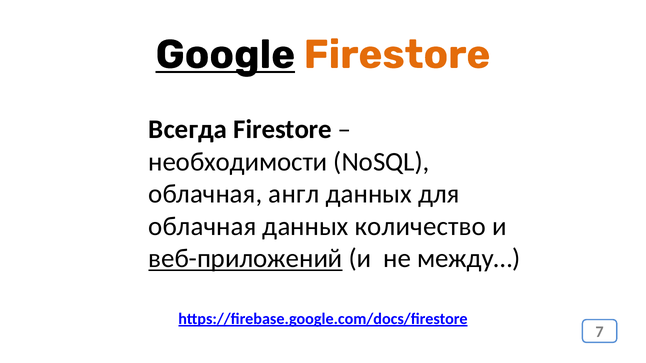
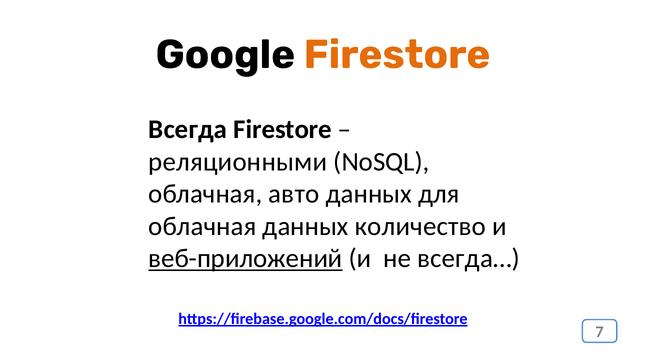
Google underline: present -> none
необходимости: необходимости -> реляционными
англ: англ -> авто
между…: между… -> всегда…
